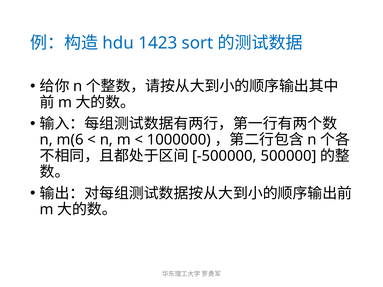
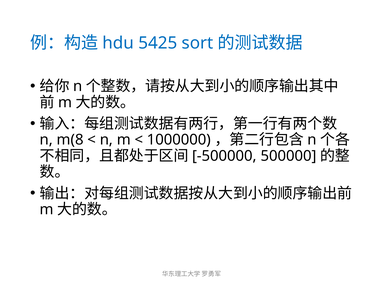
1423: 1423 -> 5425
m(6: m(6 -> m(8
